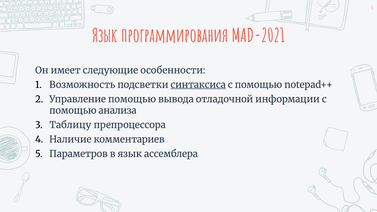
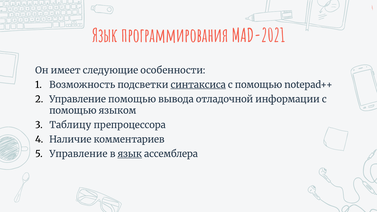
анализа: анализа -> языком
Параметров at (78, 154): Параметров -> Управление
язык at (130, 154) underline: none -> present
